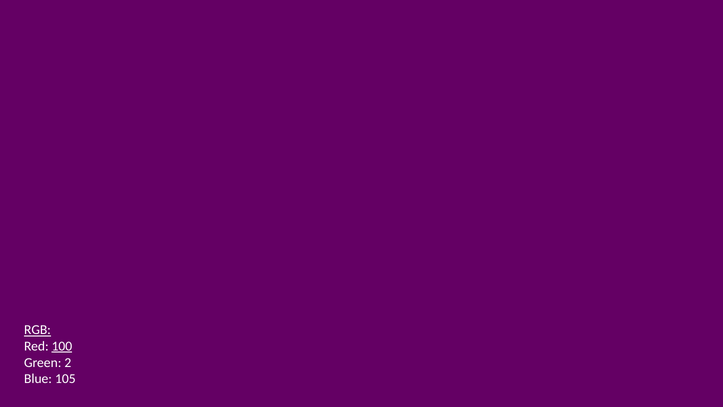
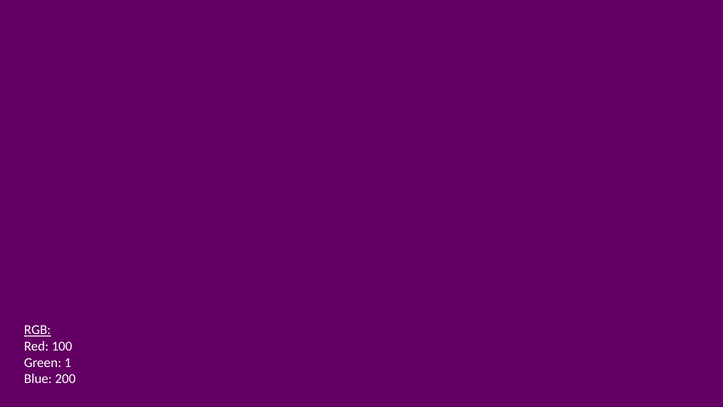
100 underline: present -> none
2: 2 -> 1
105: 105 -> 200
